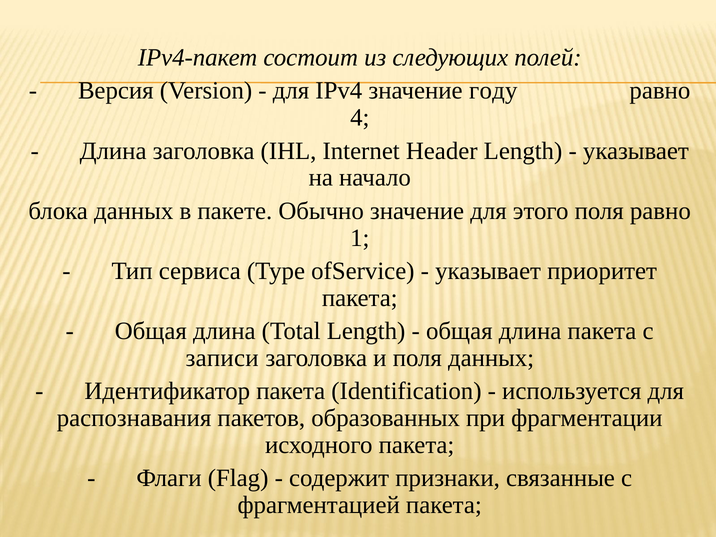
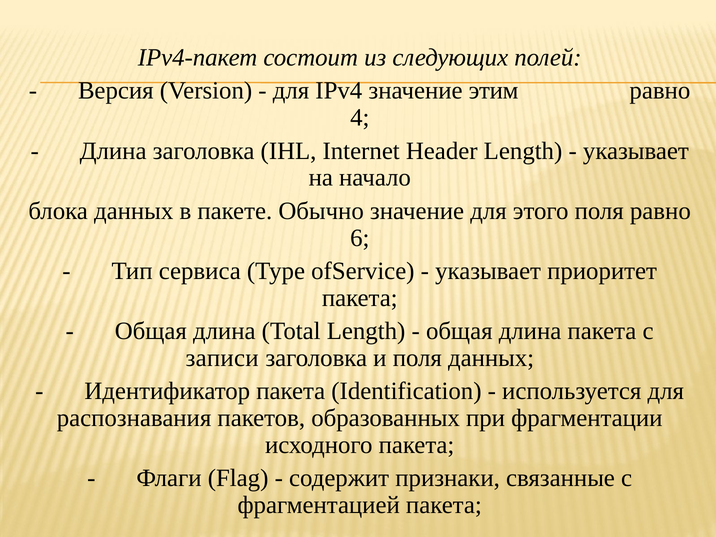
году: году -> этим
1: 1 -> 6
